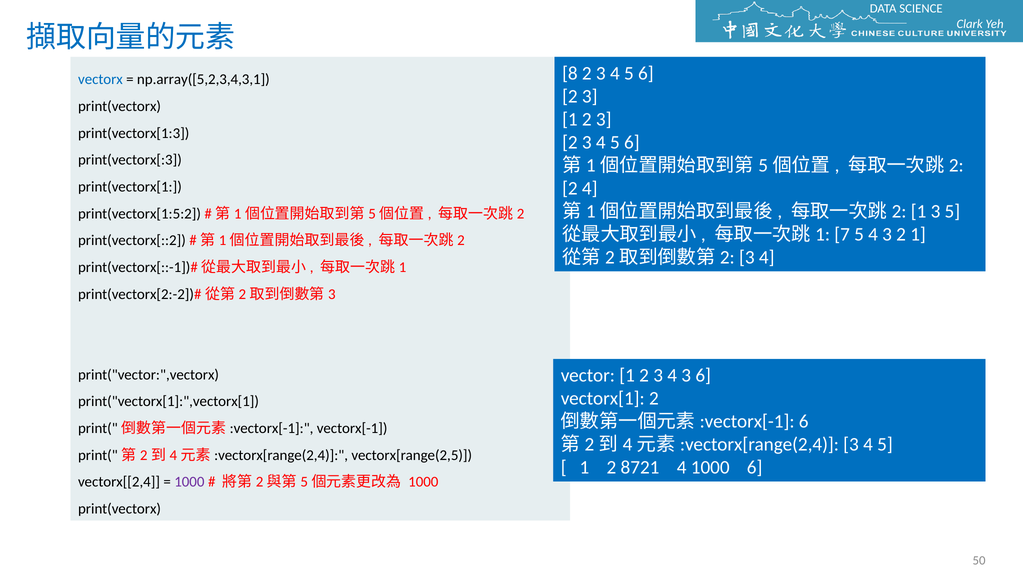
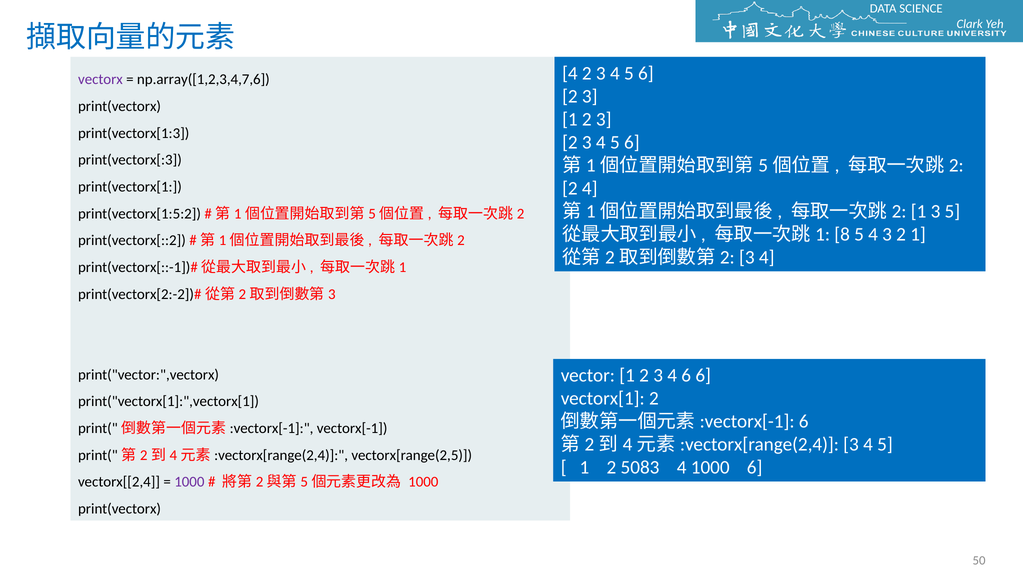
8 at (570, 73): 8 -> 4
vectorx colour: blue -> purple
np.array([5,2,3,4,3,1: np.array([5,2,3,4,3,1 -> np.array([1,2,3,4,7,6
7: 7 -> 8
3 4 3: 3 -> 6
8721: 8721 -> 5083
